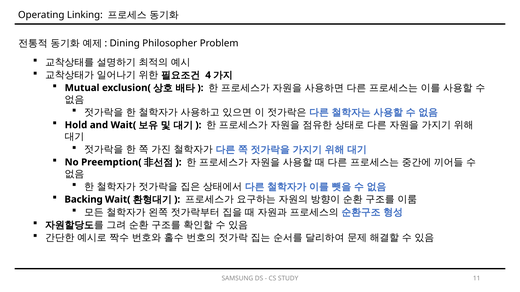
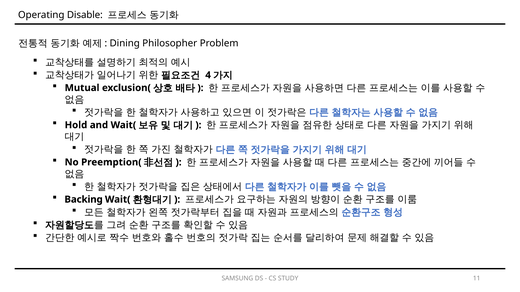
Linking: Linking -> Disable
